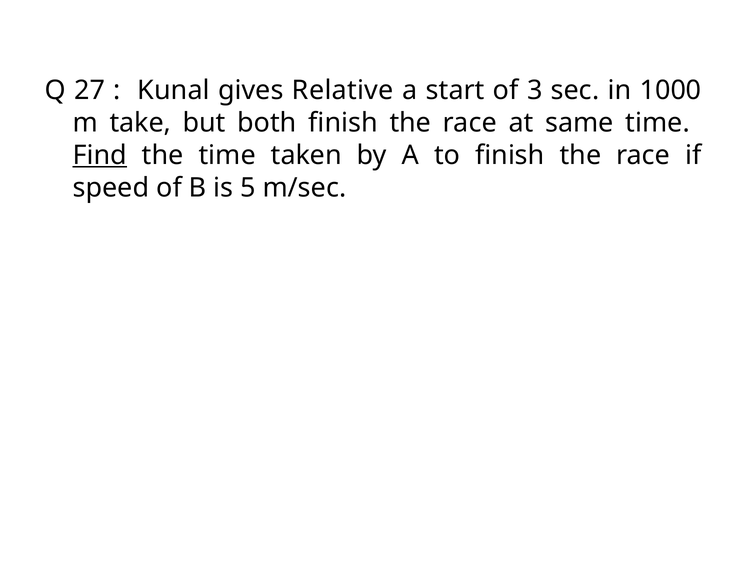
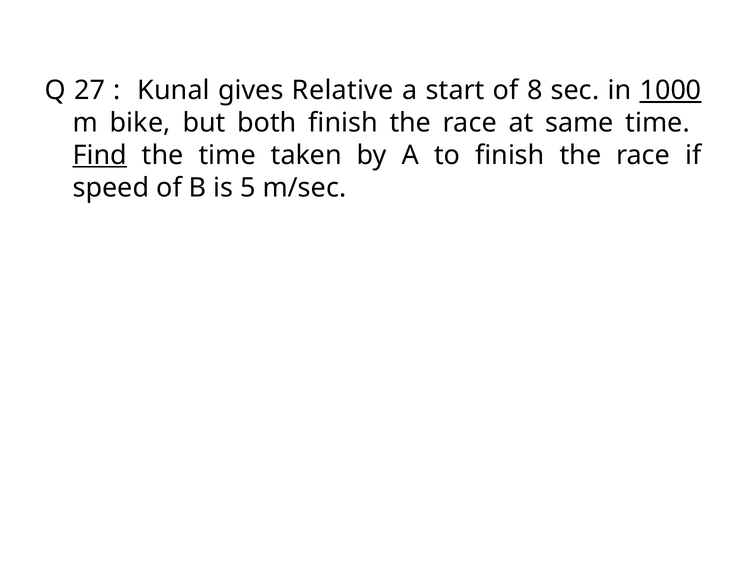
3: 3 -> 8
1000 underline: none -> present
take: take -> bike
